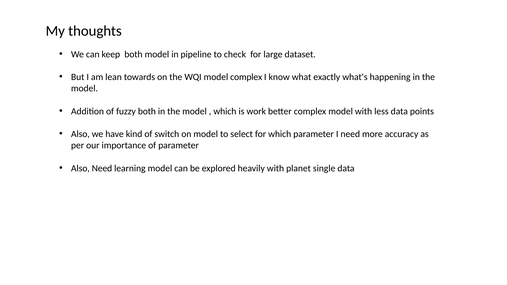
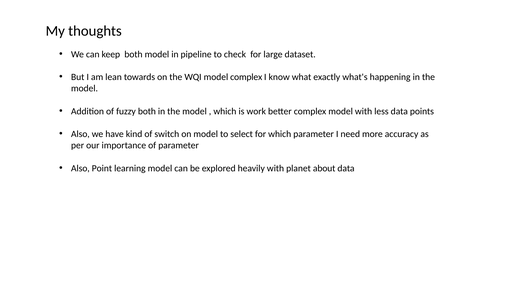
Also Need: Need -> Point
single: single -> about
